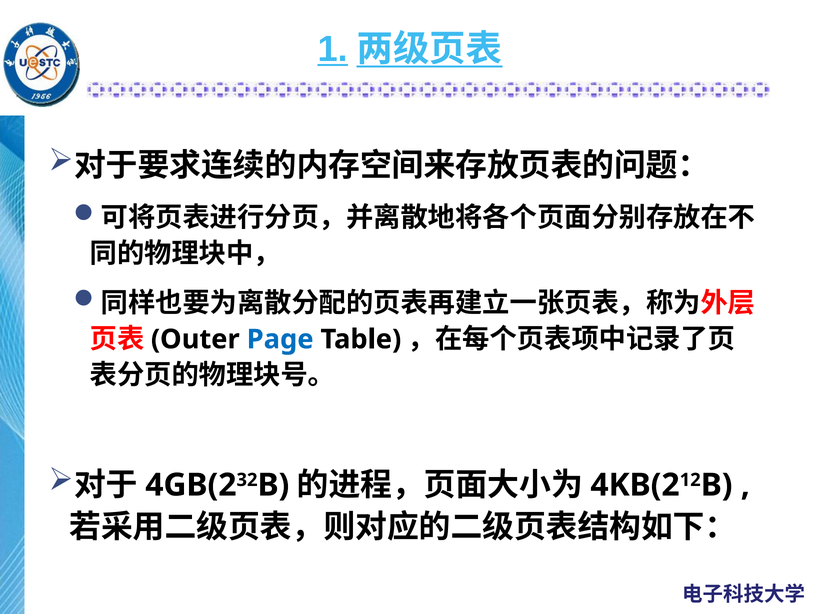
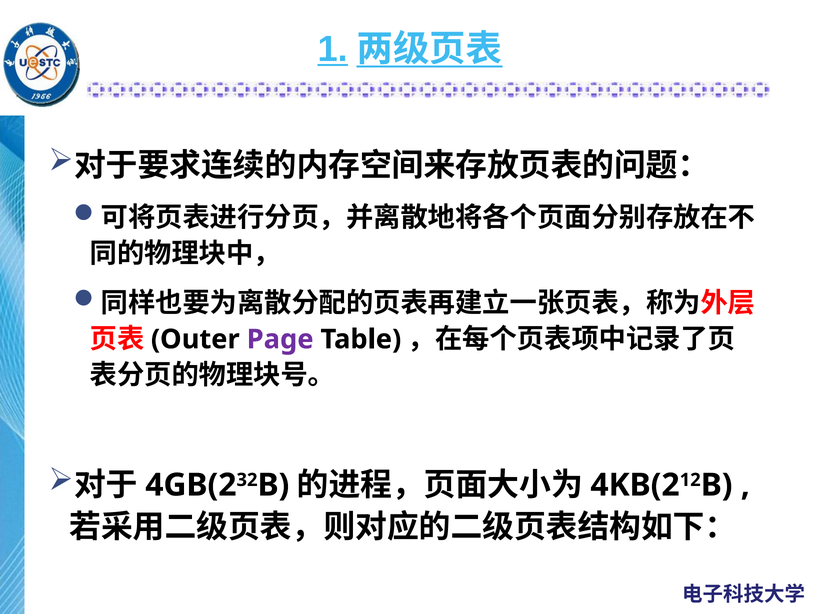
Page colour: blue -> purple
